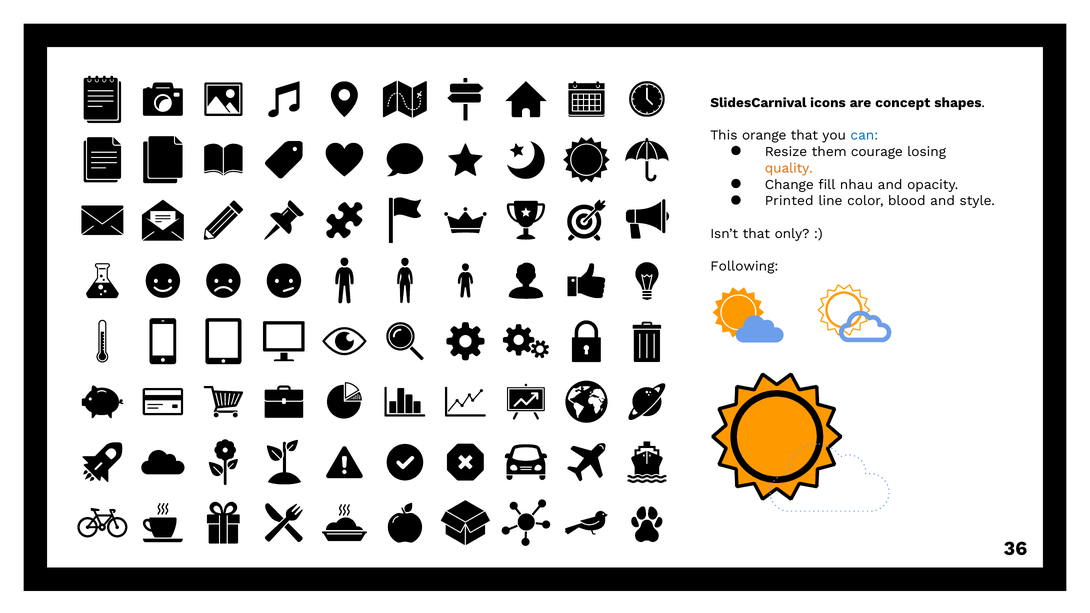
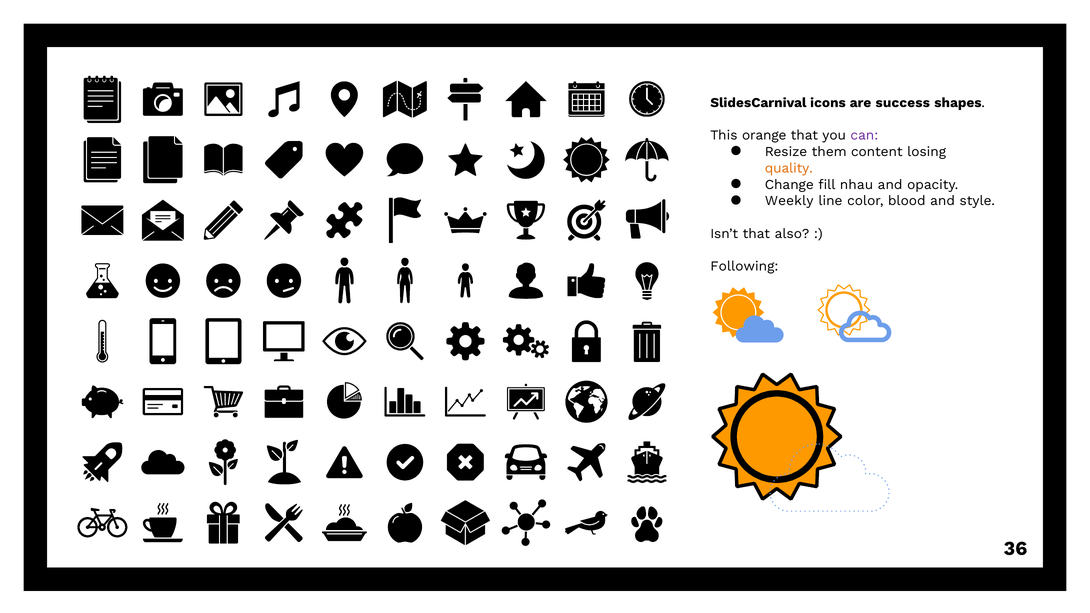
concept: concept -> success
can colour: blue -> purple
courage: courage -> content
Printed: Printed -> Weekly
only: only -> also
